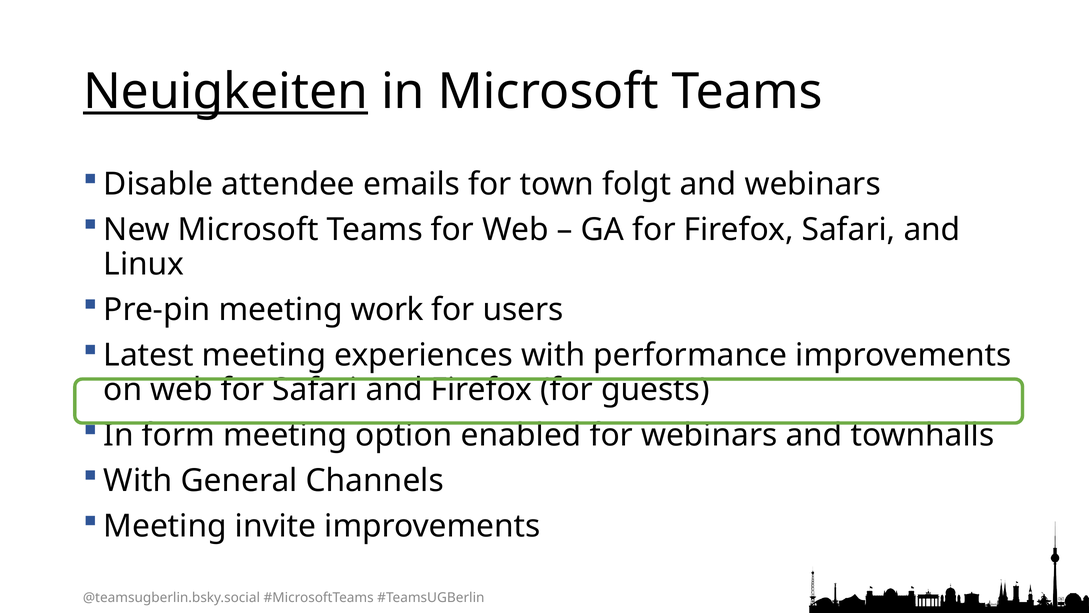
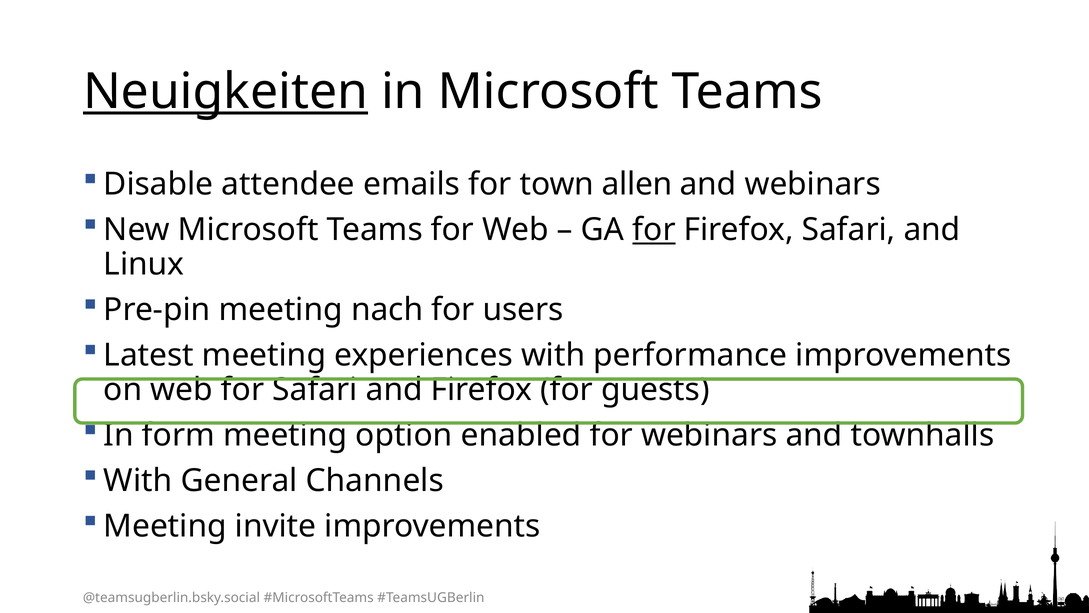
folgt: folgt -> allen
for at (654, 230) underline: none -> present
work: work -> nach
